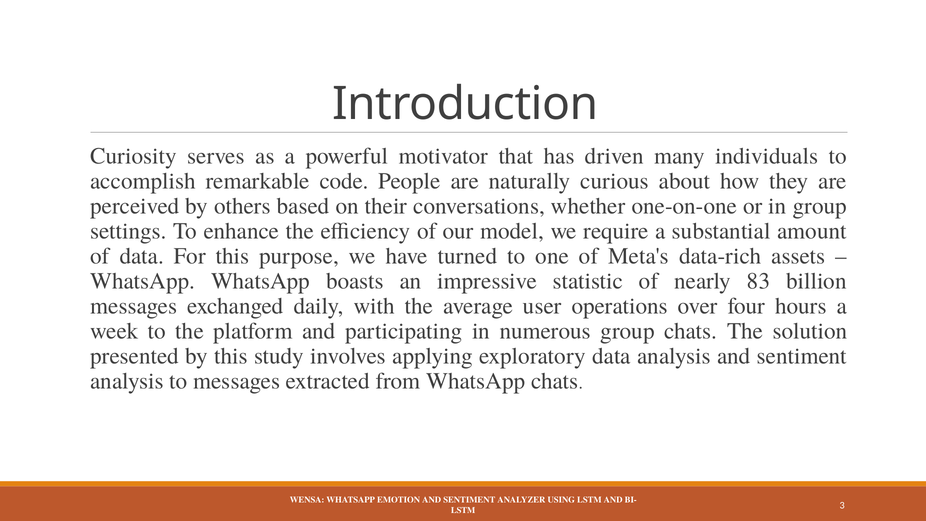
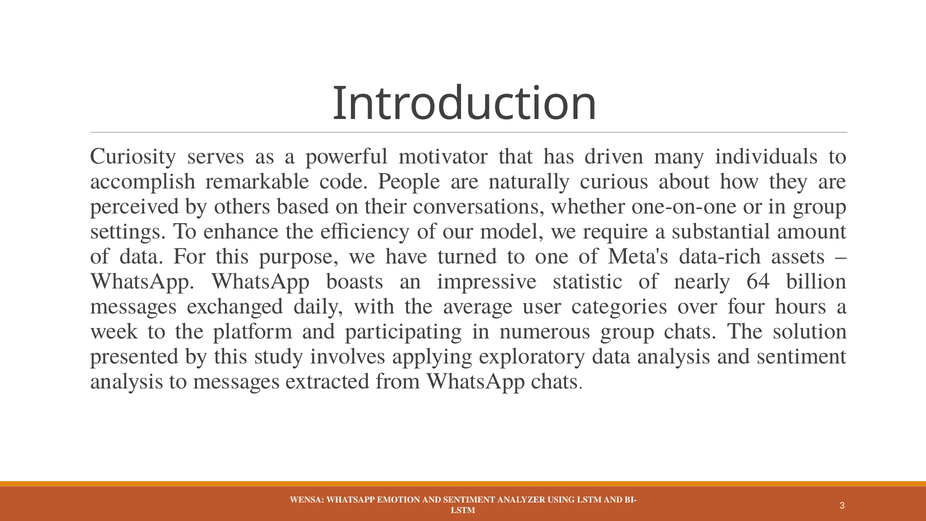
83: 83 -> 64
operations: operations -> categories
